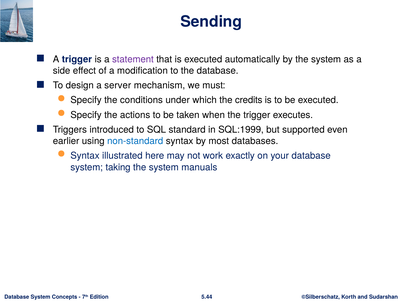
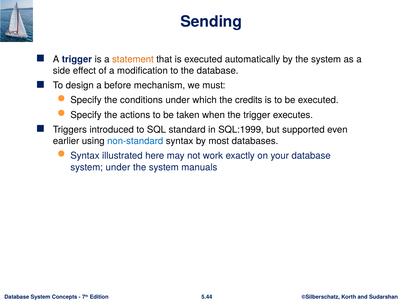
statement colour: purple -> orange
server: server -> before
system taking: taking -> under
